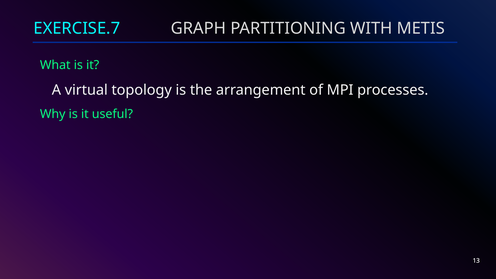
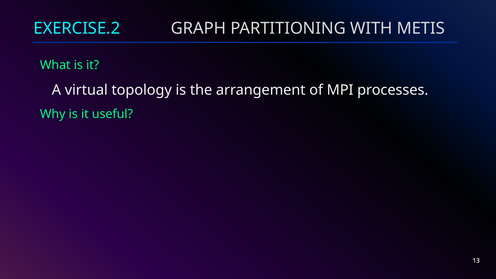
EXERCISE.7: EXERCISE.7 -> EXERCISE.2
